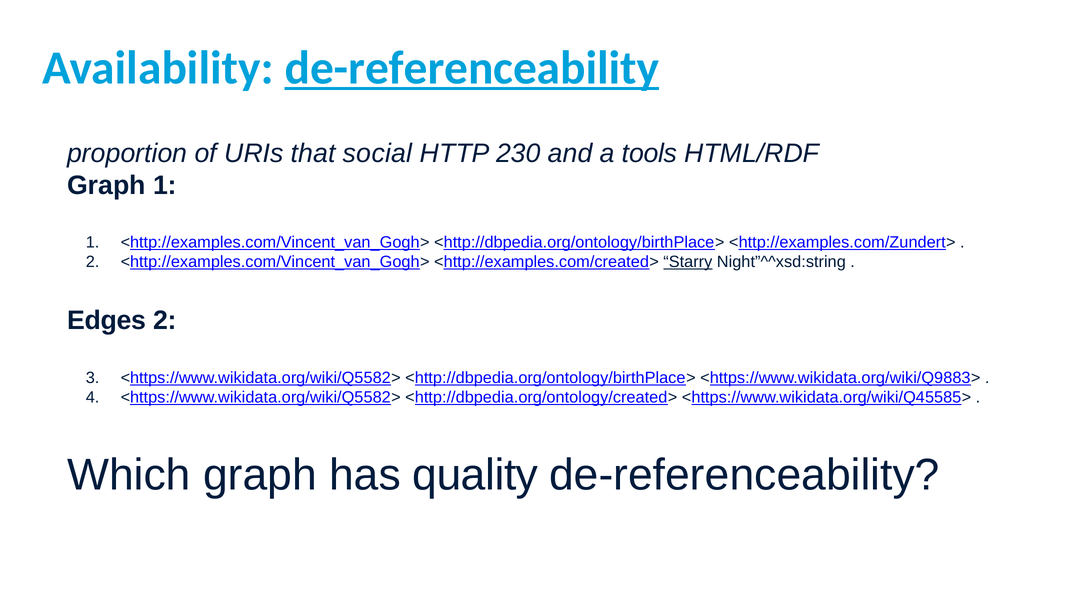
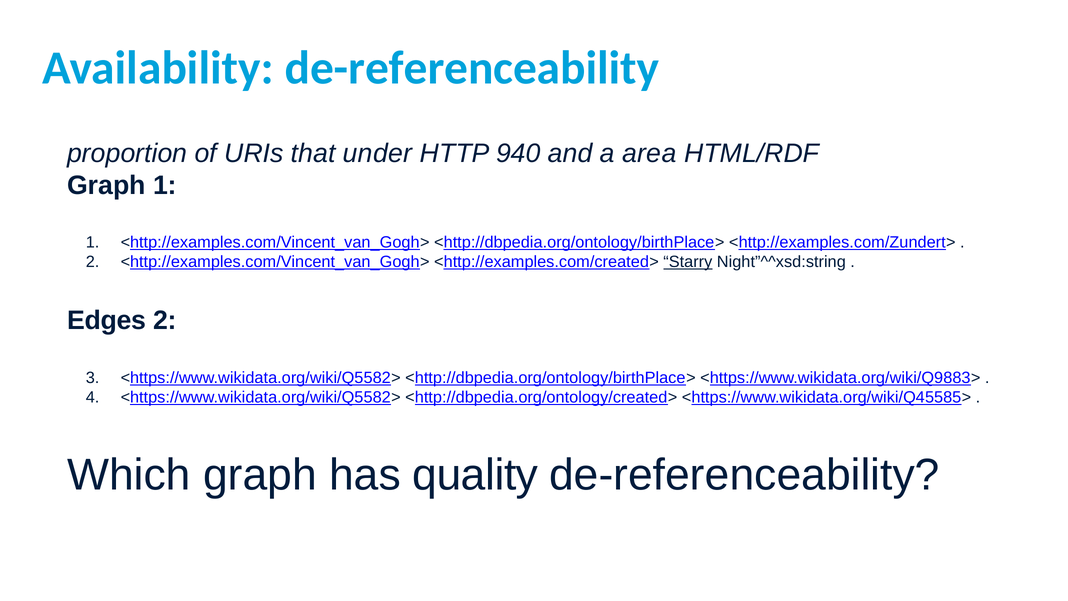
de-referenceability at (472, 68) underline: present -> none
social: social -> under
230: 230 -> 940
tools: tools -> area
